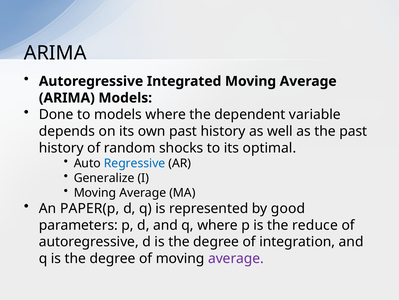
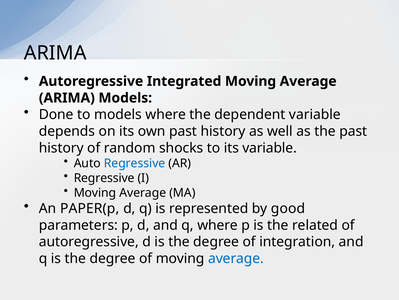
its optimal: optimal -> variable
Generalize at (104, 178): Generalize -> Regressive
reduce: reduce -> related
average at (236, 258) colour: purple -> blue
